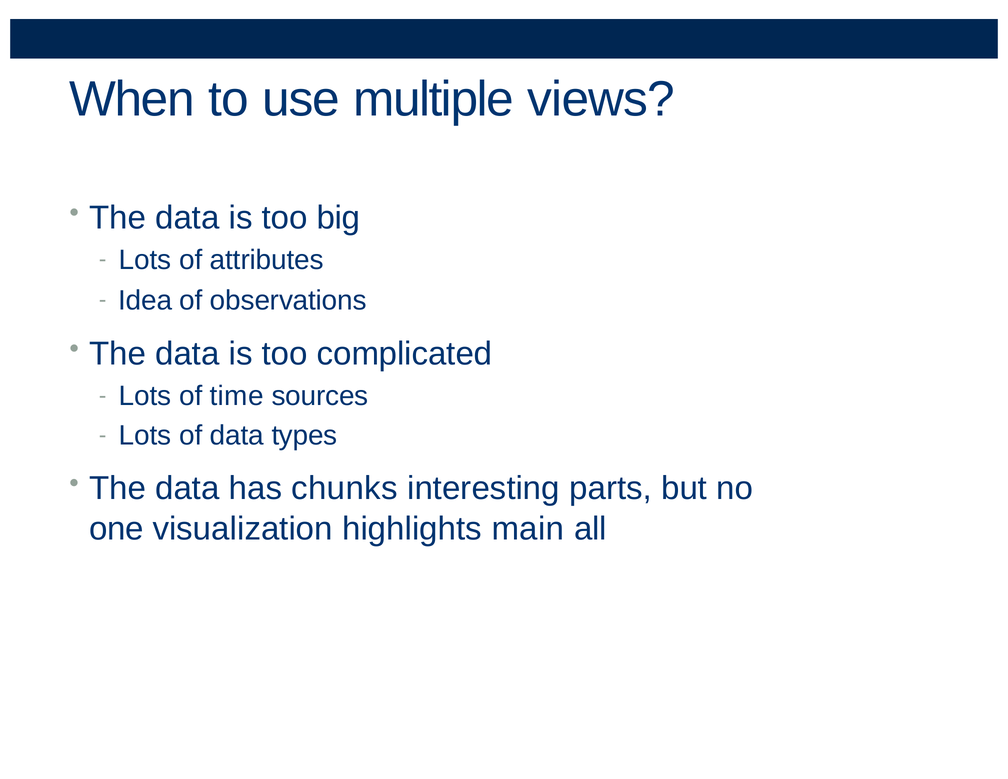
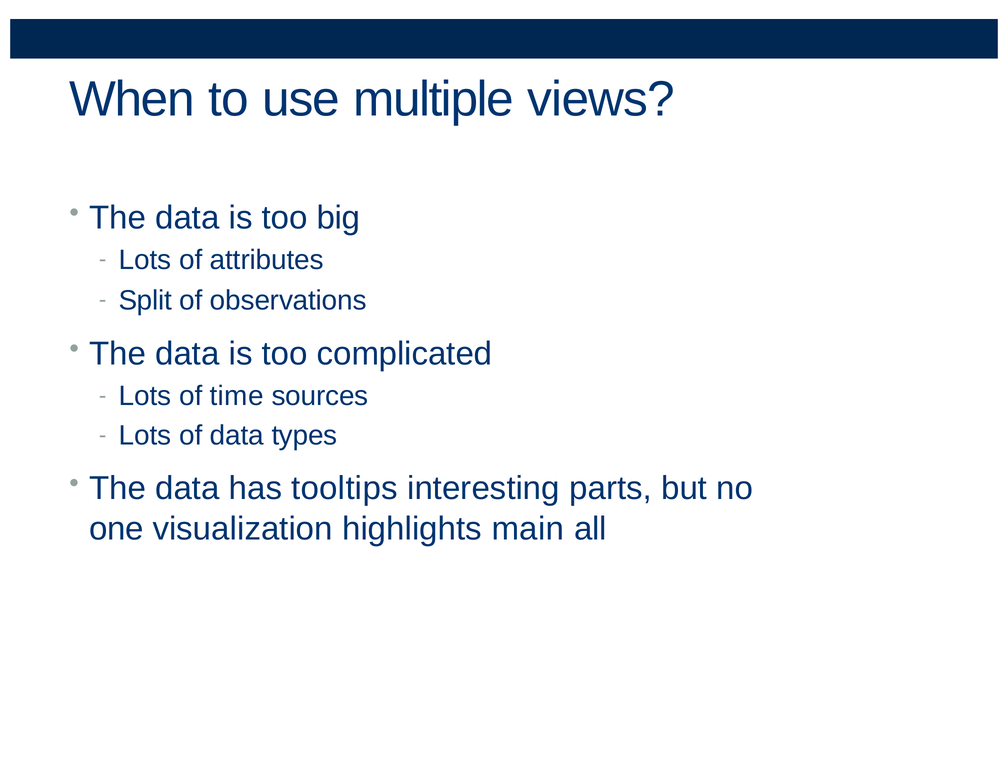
Idea: Idea -> Split
chunks: chunks -> tooltips
